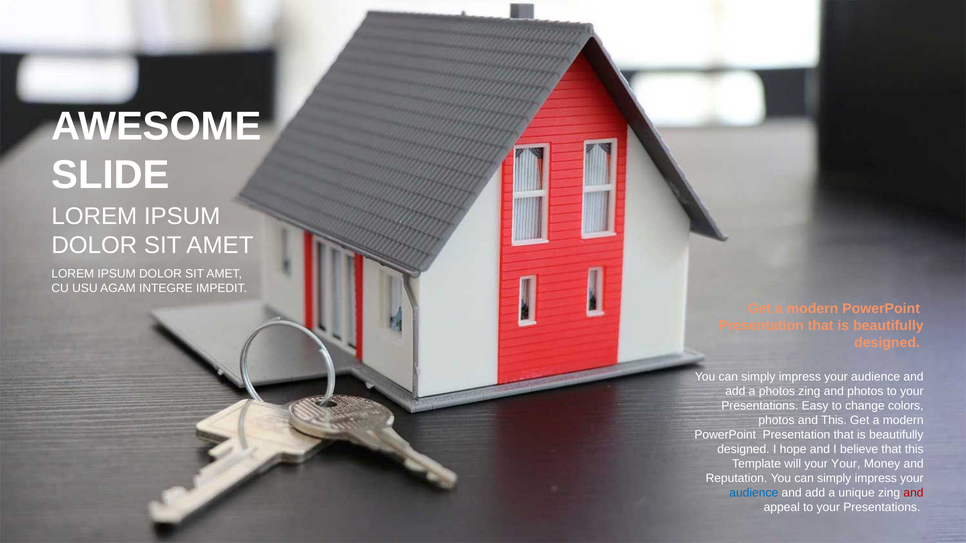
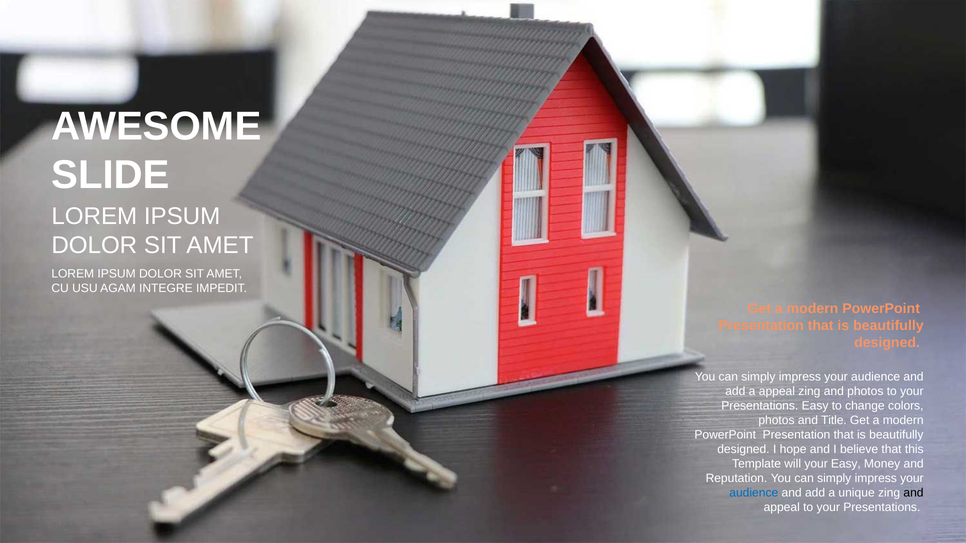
a photos: photos -> appeal
and This: This -> Title
your Your: Your -> Easy
and at (914, 493) colour: red -> black
